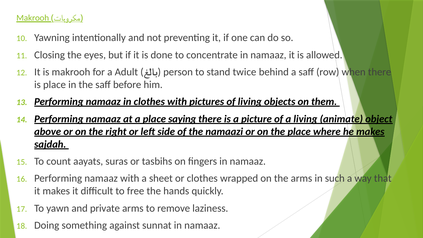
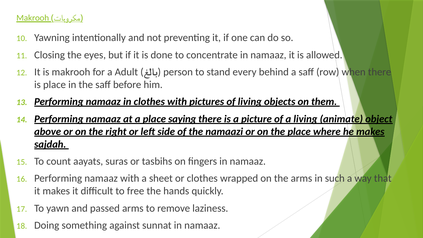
twice: twice -> every
private: private -> passed
